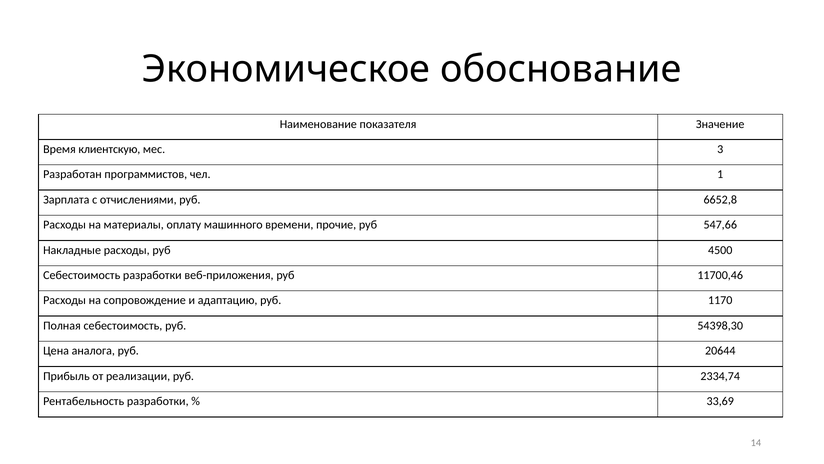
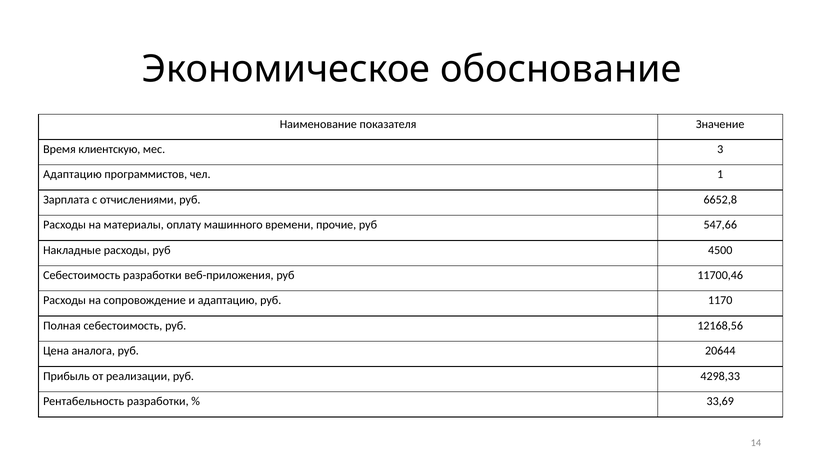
Разработан at (72, 174): Разработан -> Адаптацию
54398,30: 54398,30 -> 12168,56
2334,74: 2334,74 -> 4298,33
